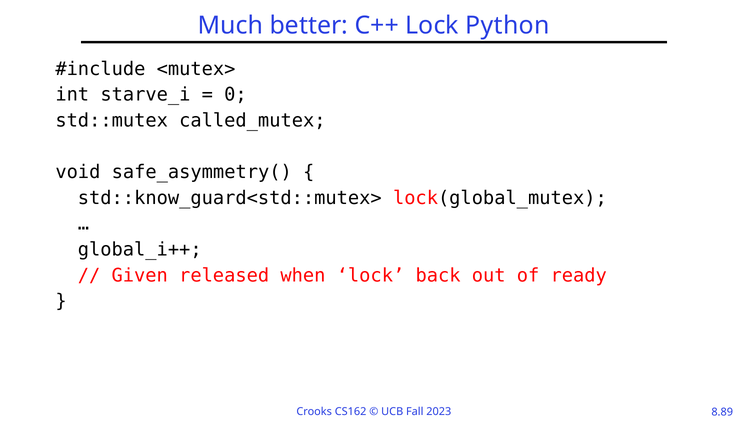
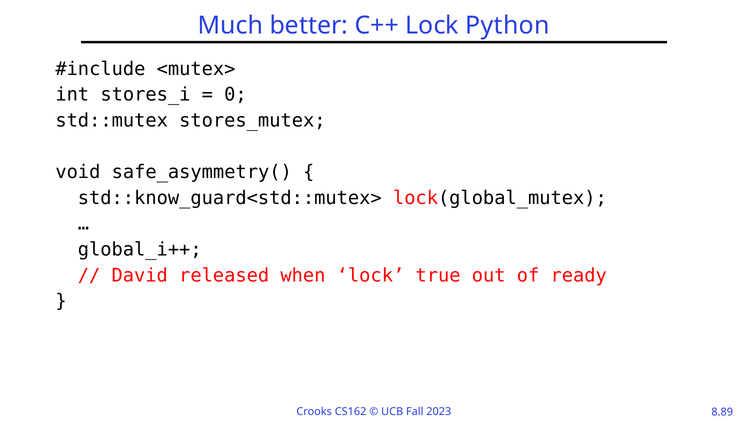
starve_i: starve_i -> stores_i
called_mutex: called_mutex -> stores_mutex
Given: Given -> David
back: back -> true
